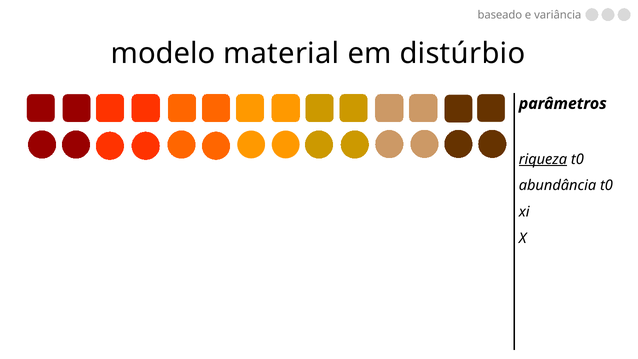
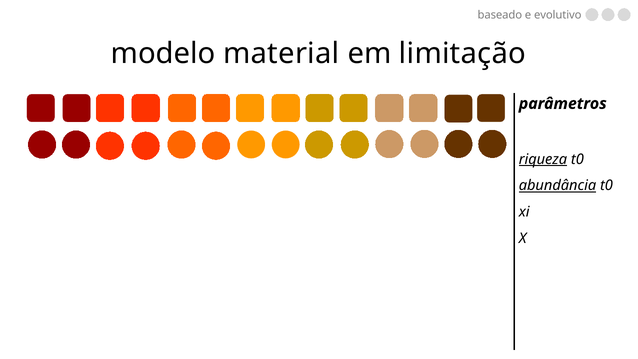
variância: variância -> evolutivo
distúrbio: distúrbio -> limitação
abundância underline: none -> present
